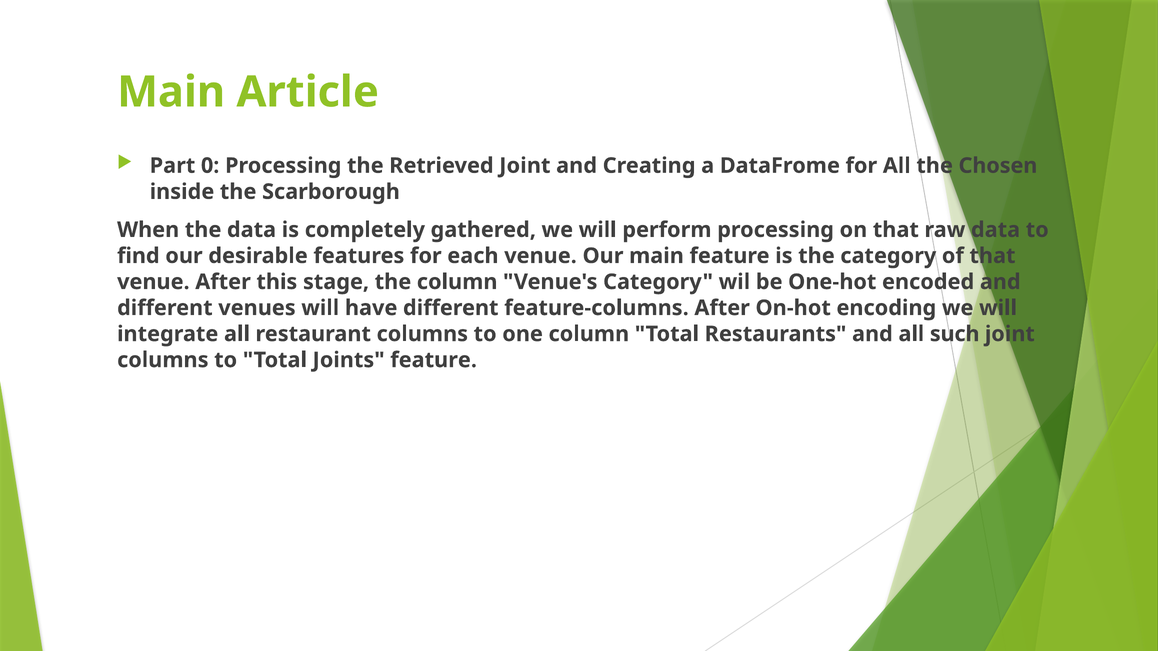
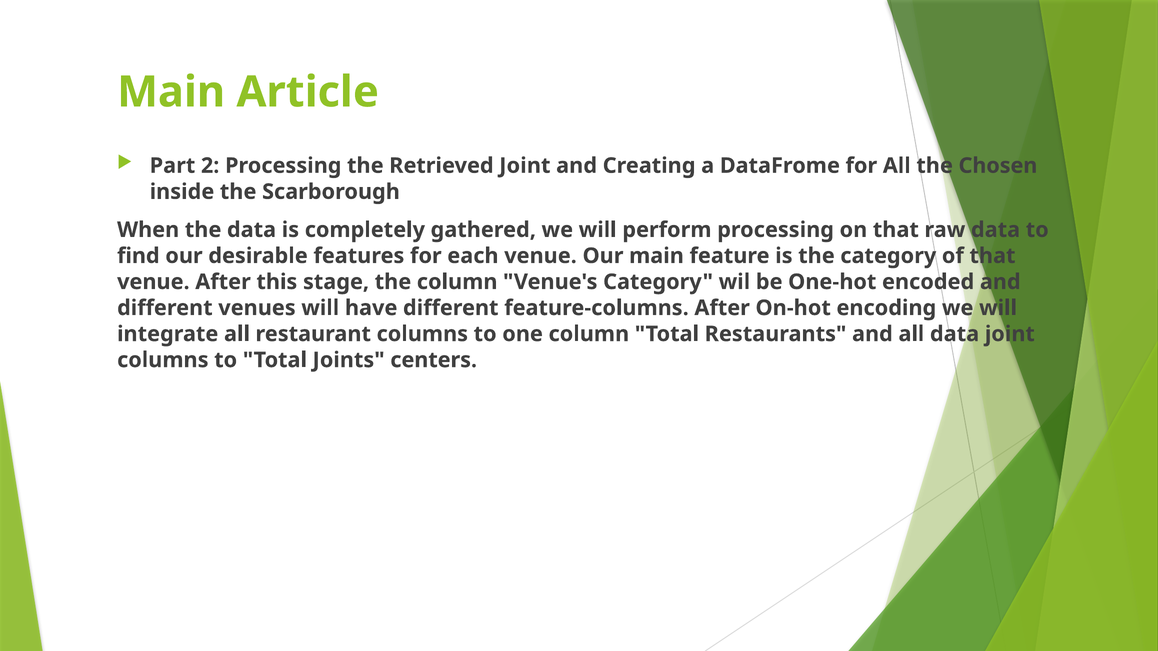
0: 0 -> 2
all such: such -> data
Joints feature: feature -> centers
